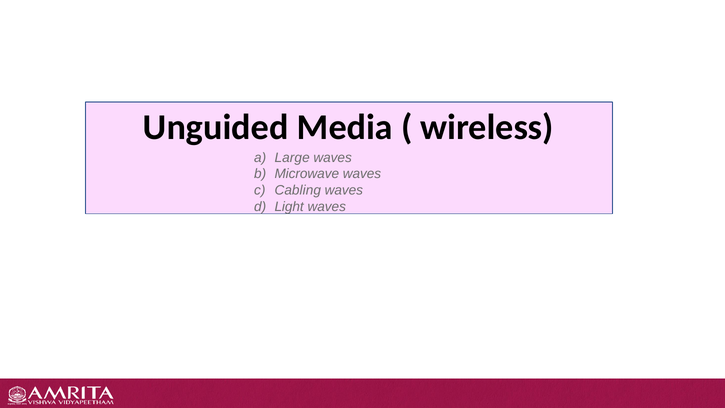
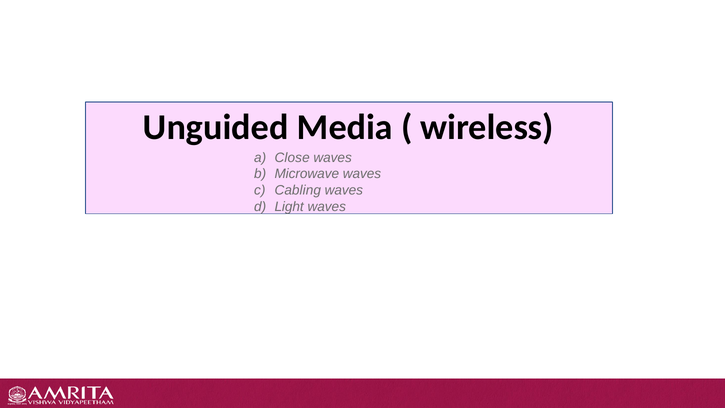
Large: Large -> Close
